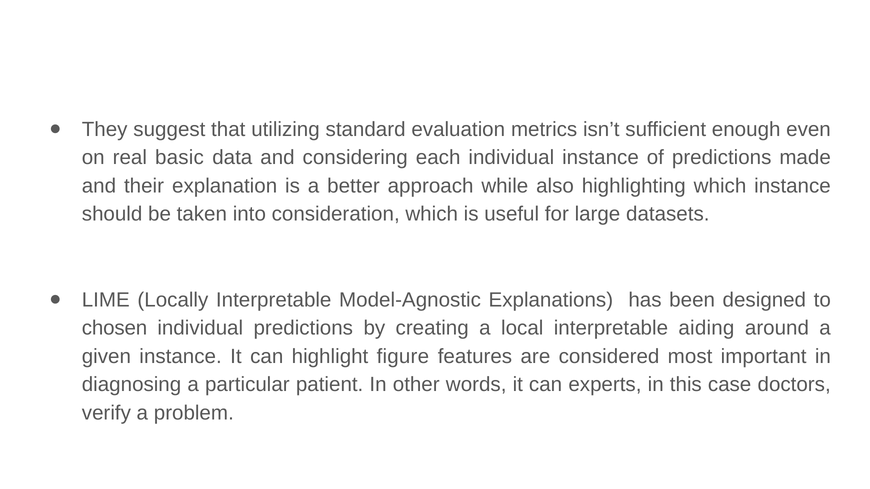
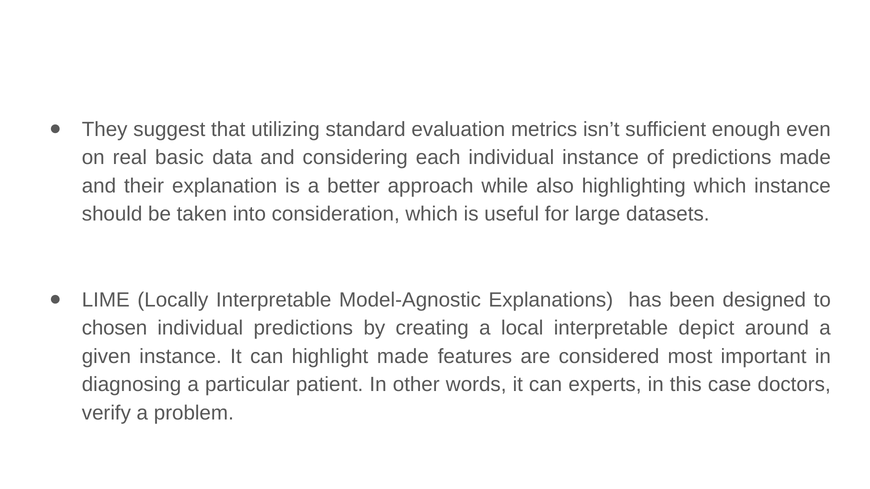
aiding: aiding -> depict
highlight figure: figure -> made
